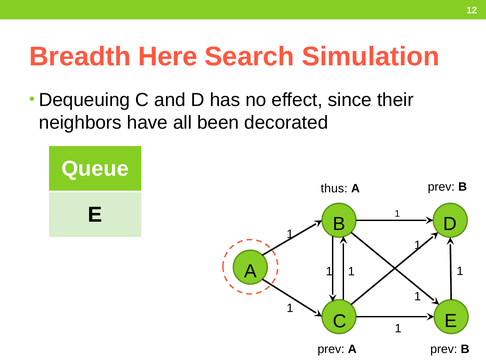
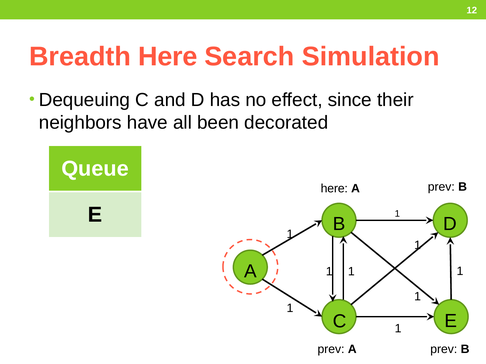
thus at (334, 189): thus -> here
